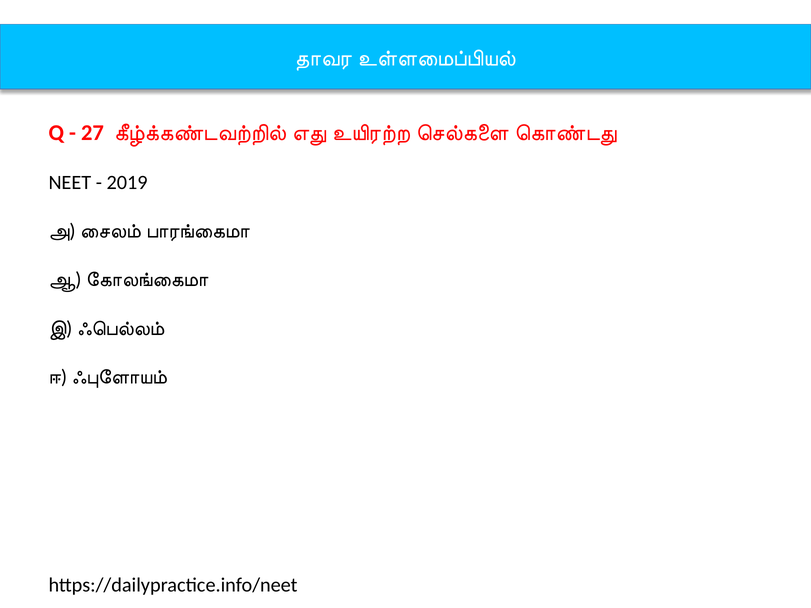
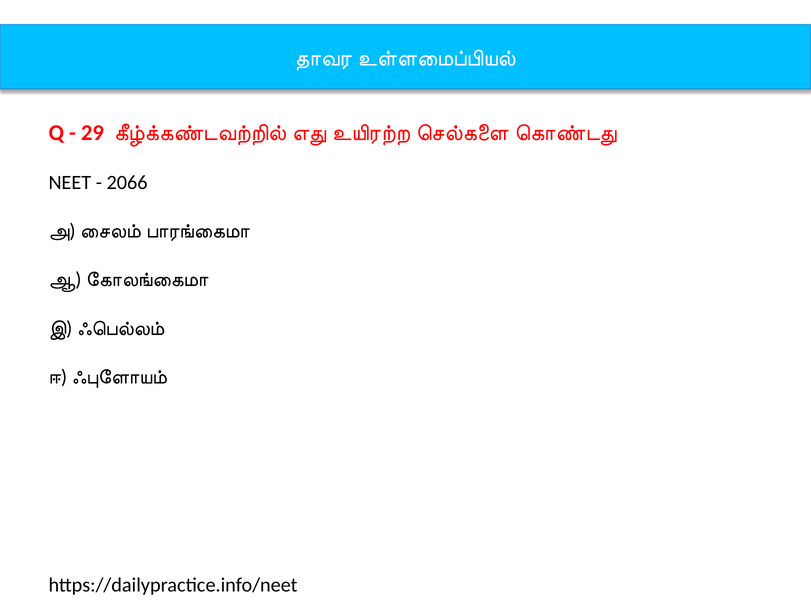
27: 27 -> 29
2019: 2019 -> 2066
